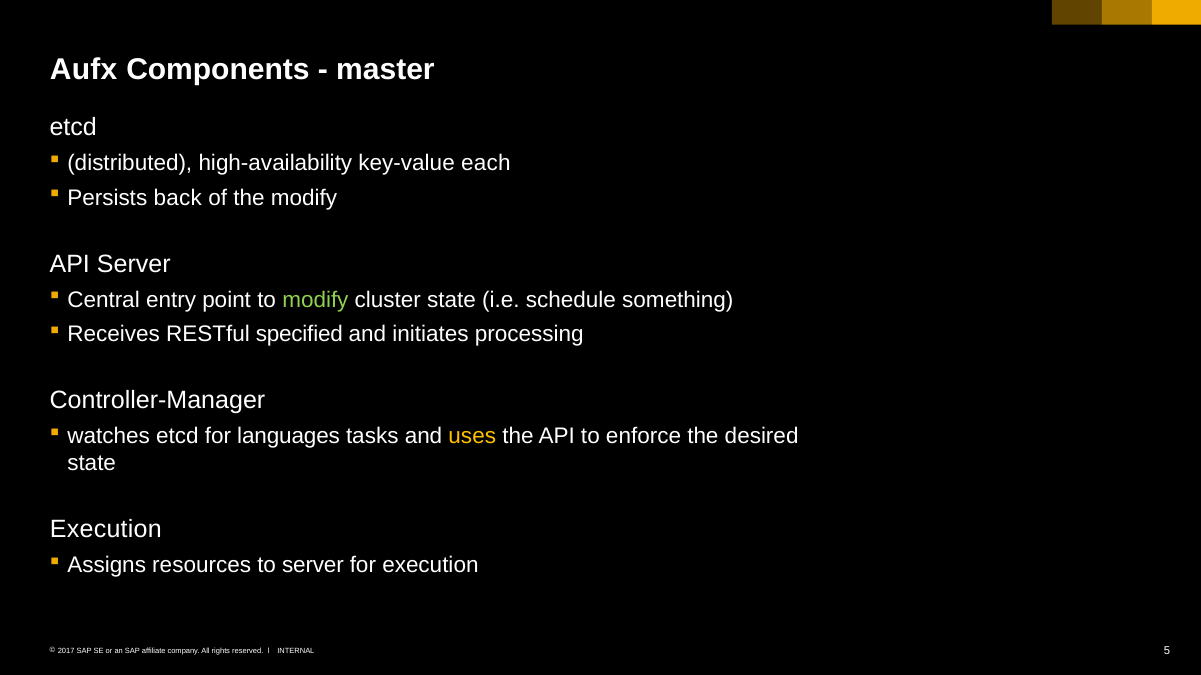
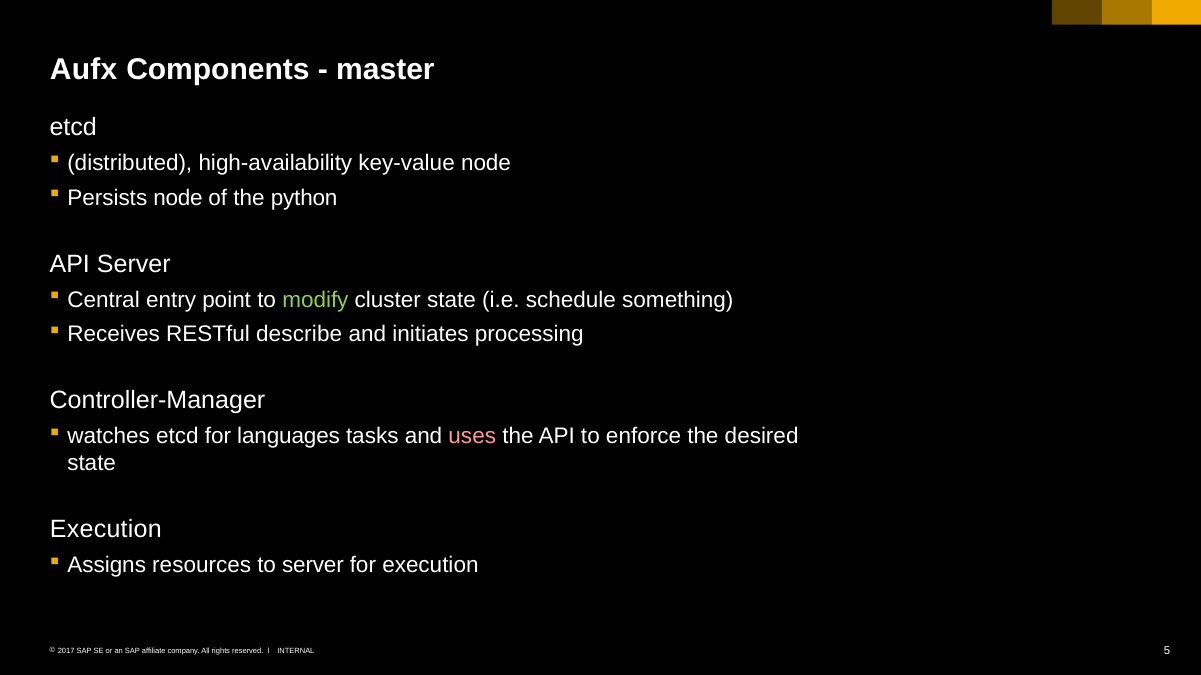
key-value each: each -> node
Persists back: back -> node
the modify: modify -> python
specified: specified -> describe
uses colour: yellow -> pink
